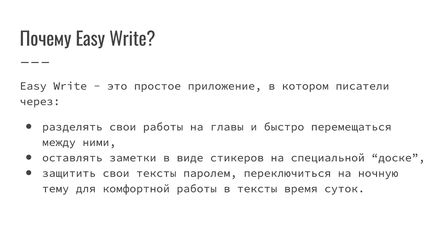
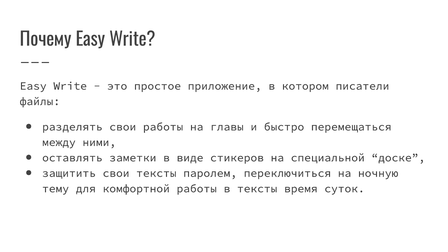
через: через -> файлы
